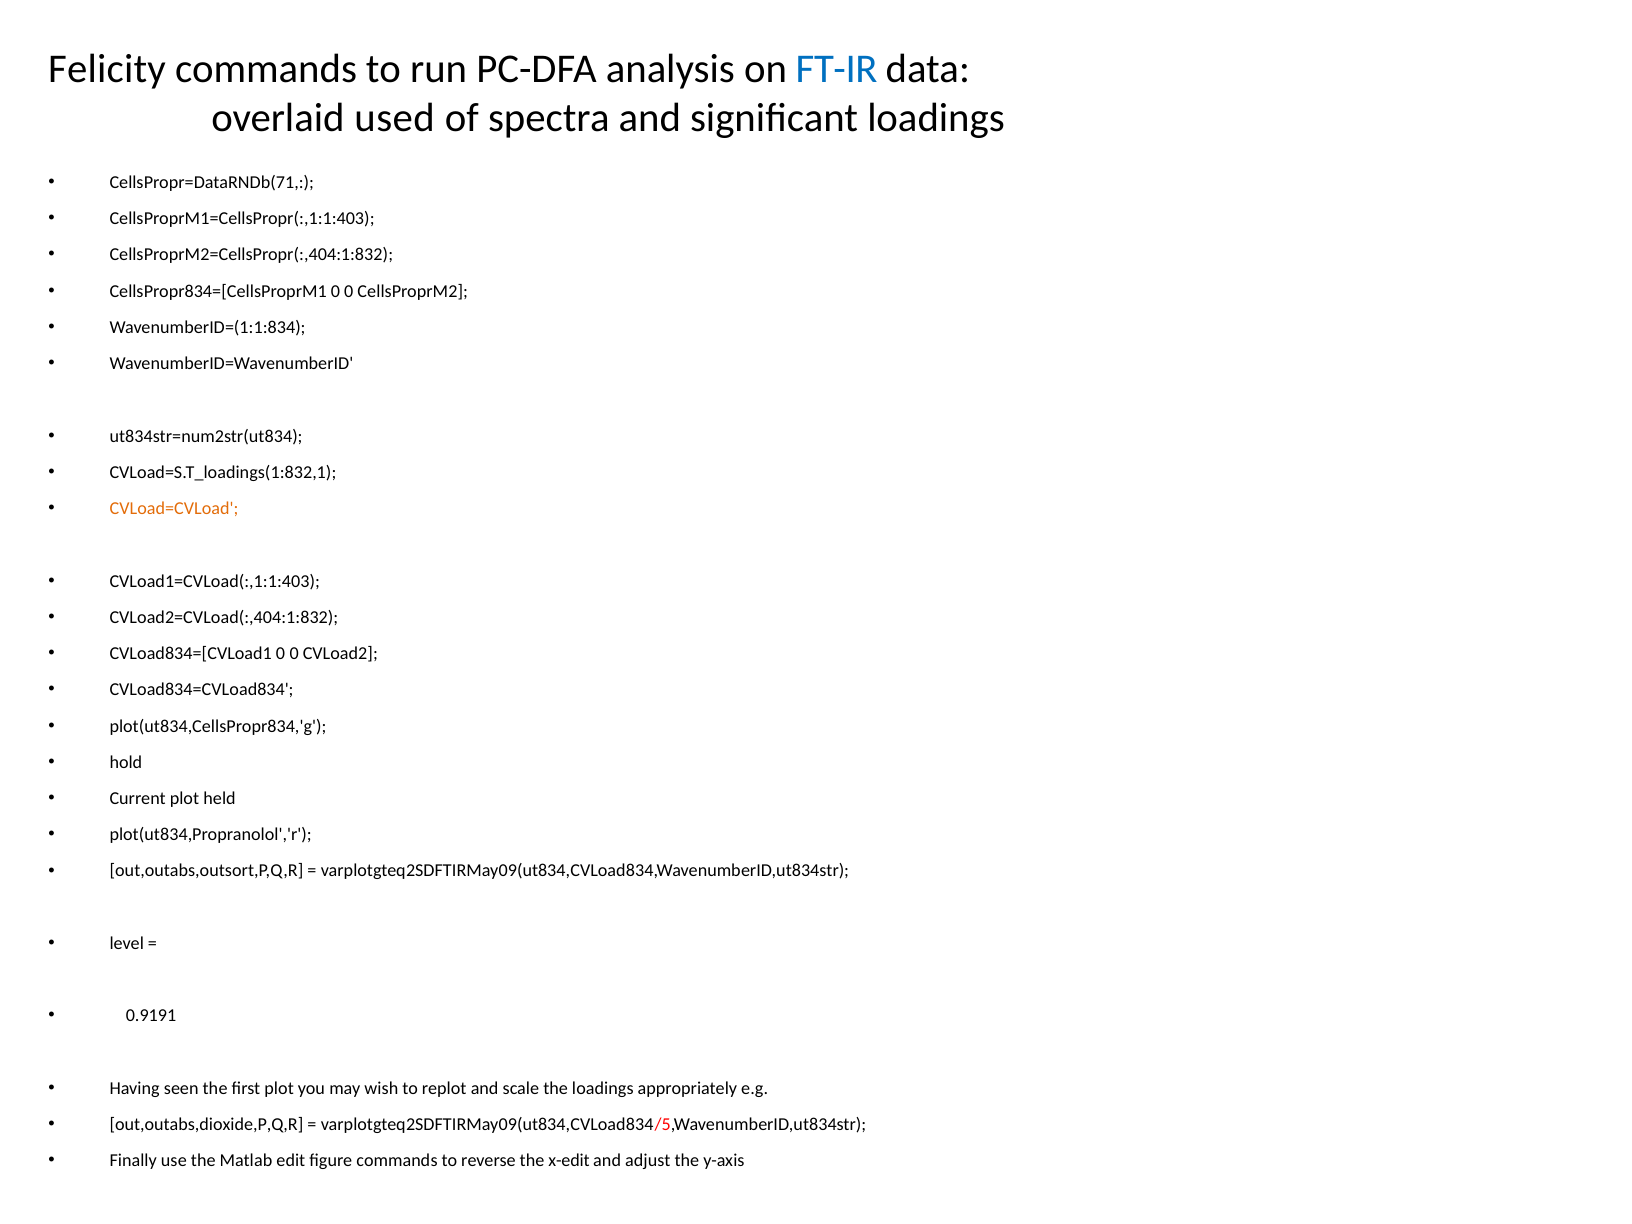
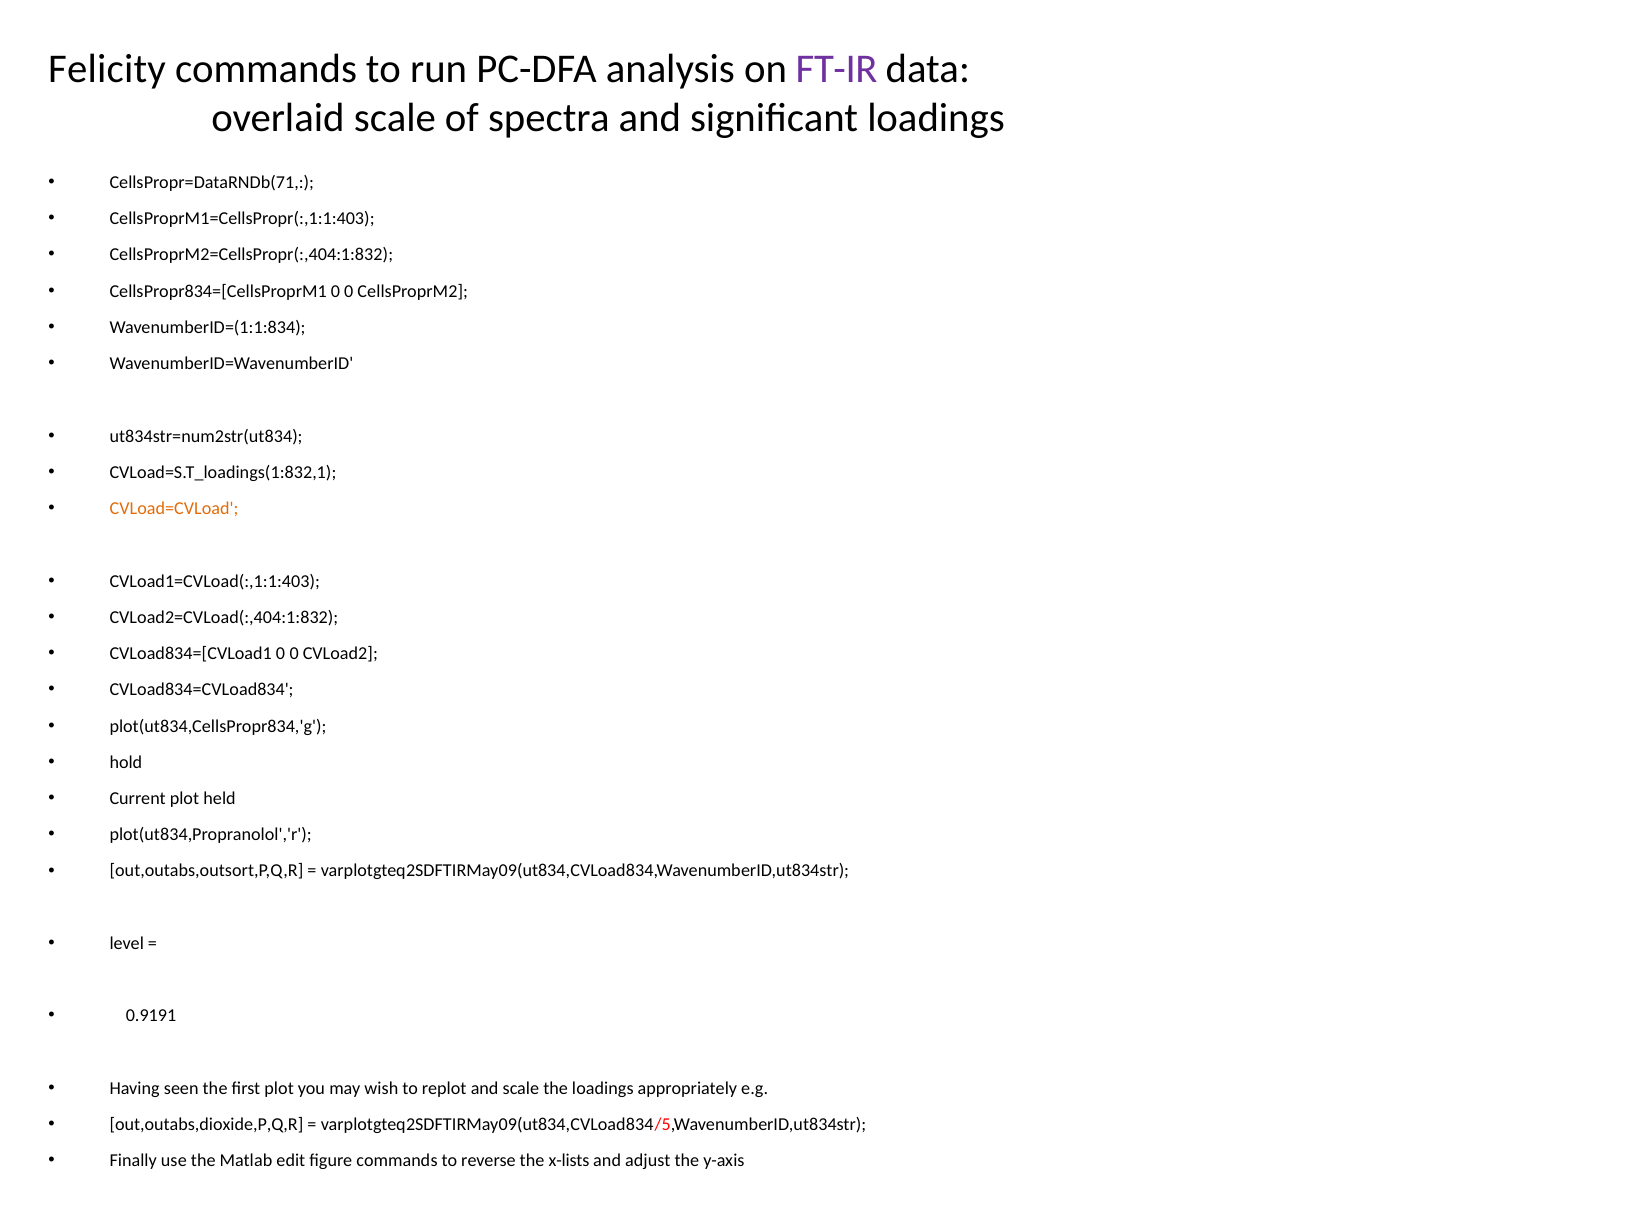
FT-IR colour: blue -> purple
overlaid used: used -> scale
x-edit: x-edit -> x-lists
